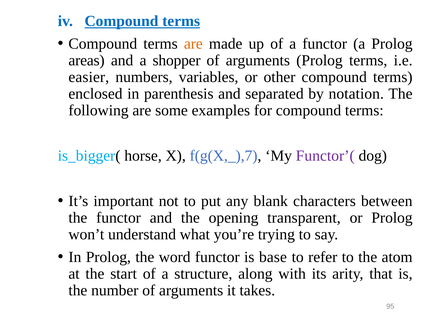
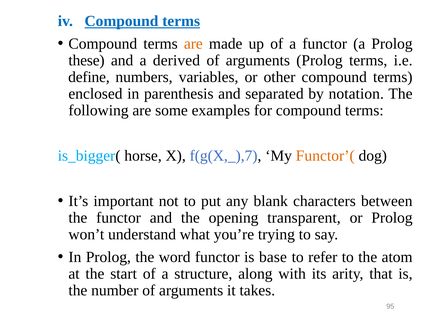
areas: areas -> these
shopper: shopper -> derived
easier: easier -> define
Functor’( colour: purple -> orange
